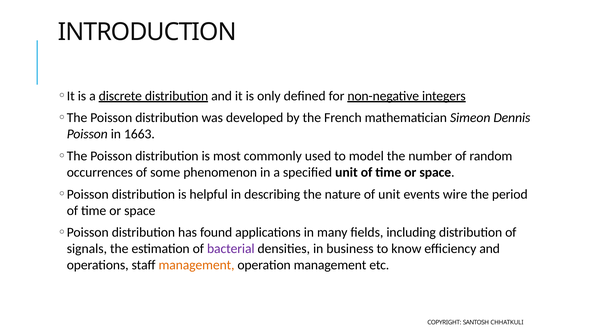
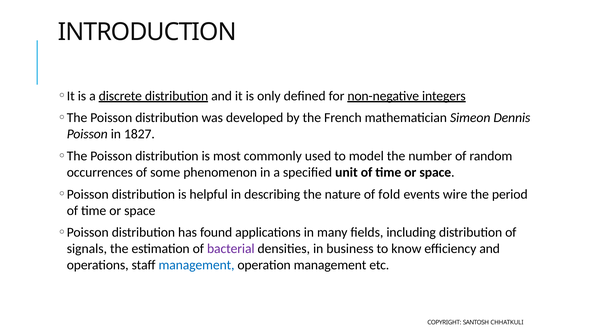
1663: 1663 -> 1827
of unit: unit -> fold
management at (197, 265) colour: orange -> blue
